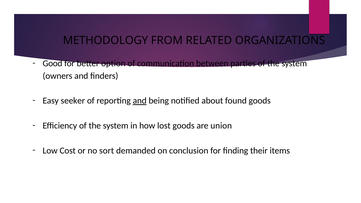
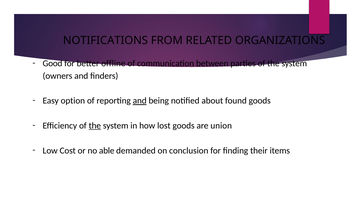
METHODOLOGY: METHODOLOGY -> NOTIFICATIONS
option: option -> offline
seeker: seeker -> option
the at (95, 126) underline: none -> present
sort: sort -> able
